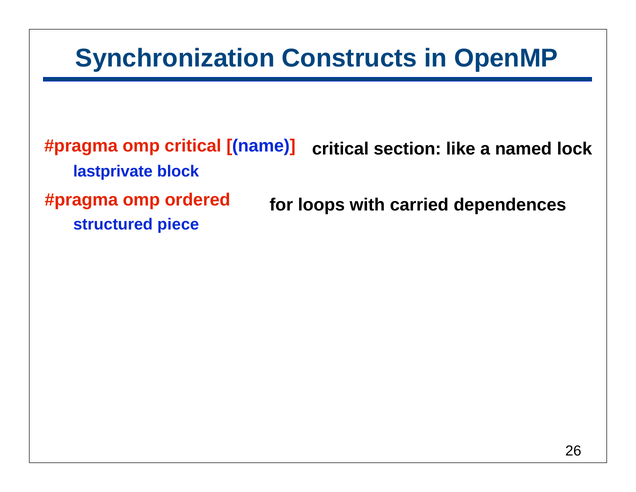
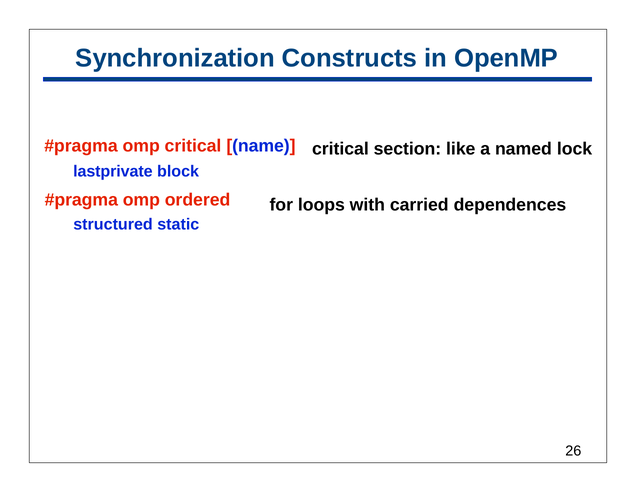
piece: piece -> static
